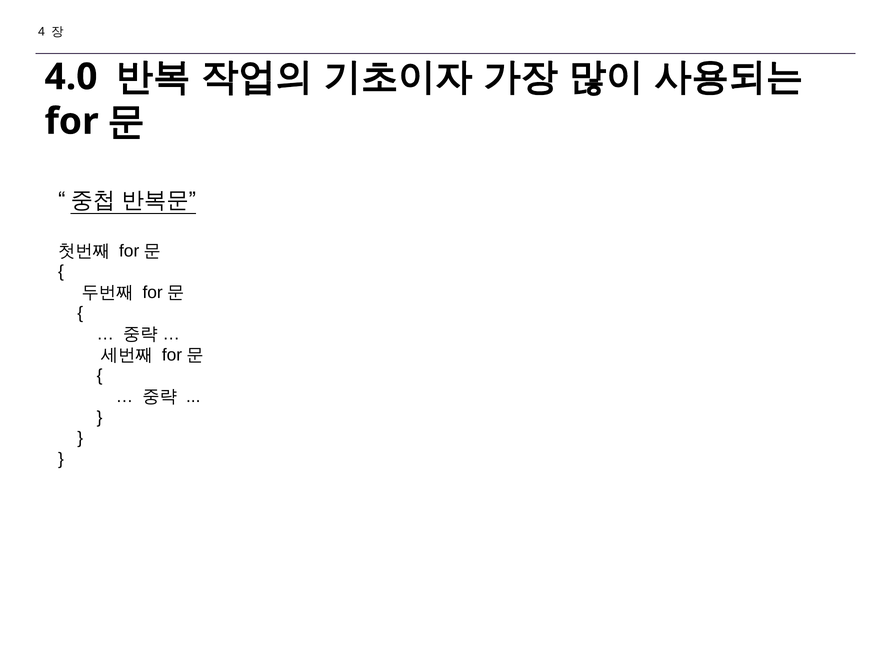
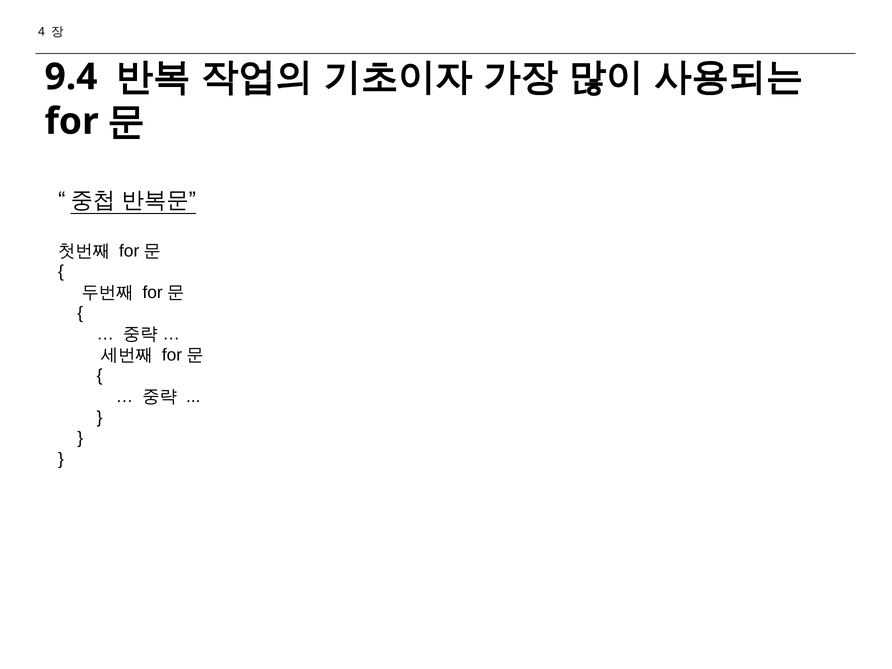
4.0: 4.0 -> 9.4
